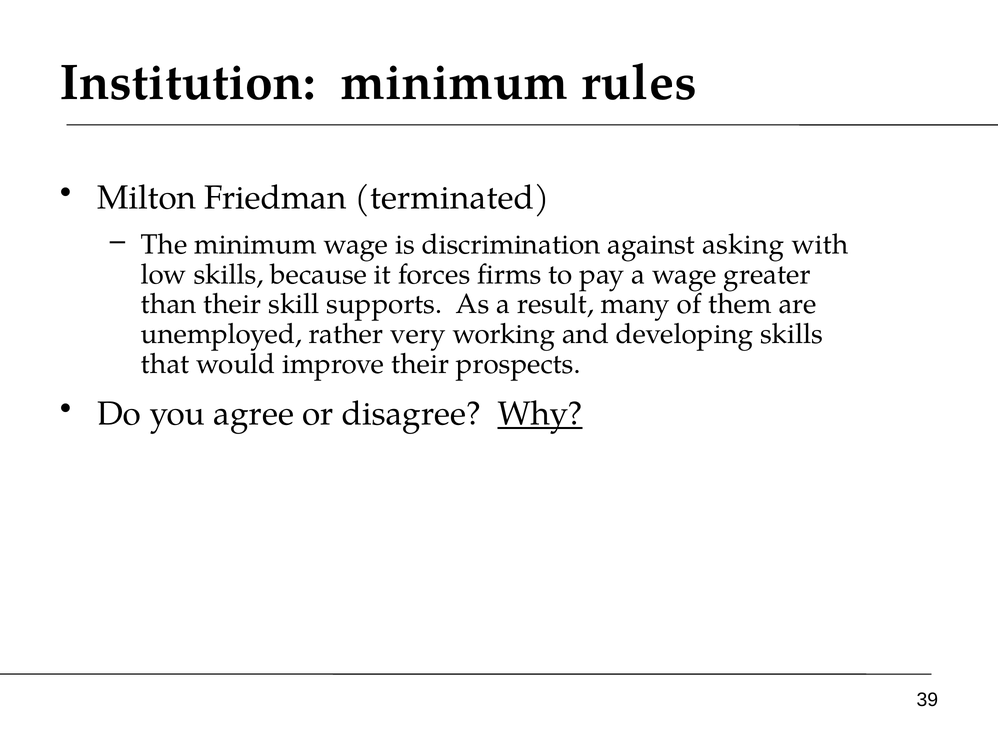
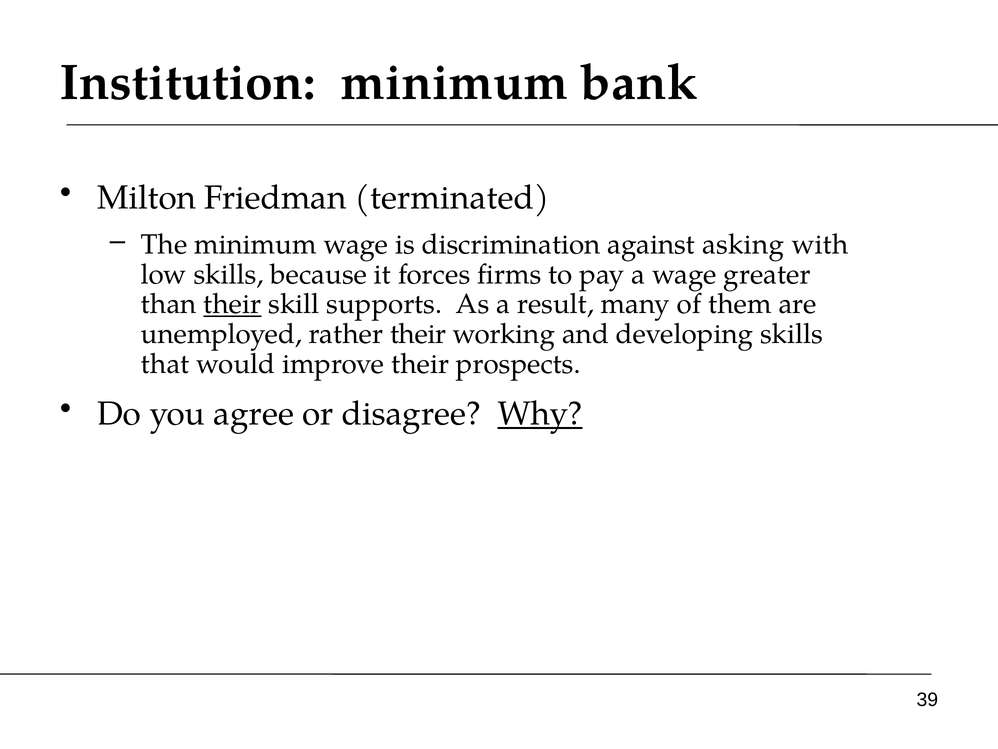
rules: rules -> bank
their at (232, 304) underline: none -> present
rather very: very -> their
